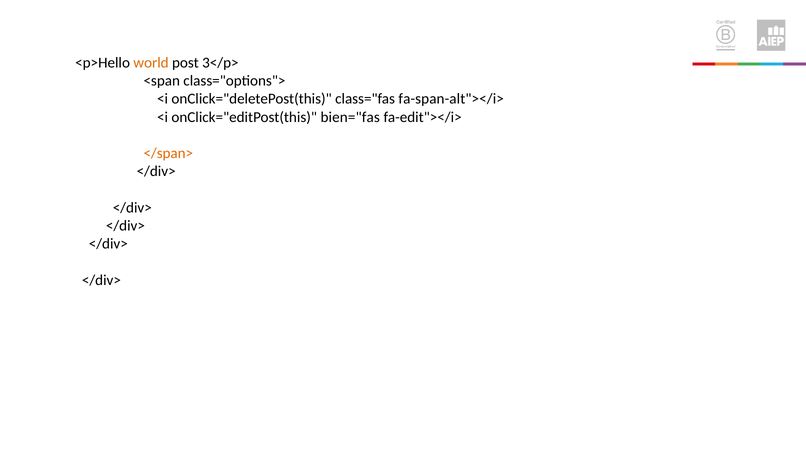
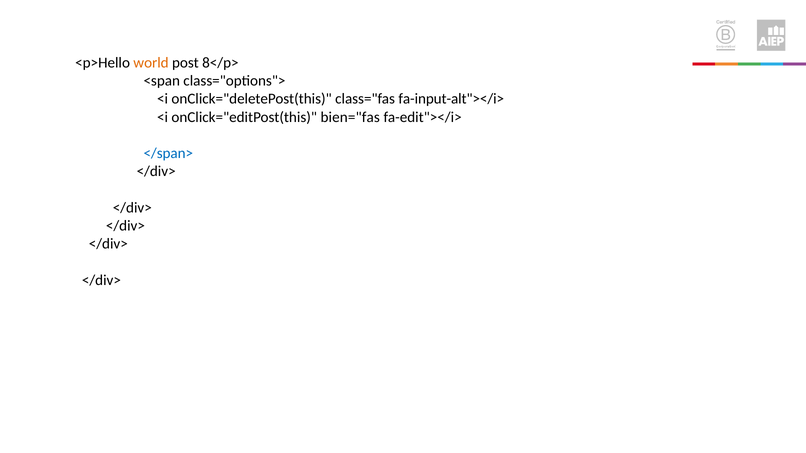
3</p>: 3</p> -> 8</p>
fa-span-alt"></i>: fa-span-alt"></i> -> fa-input-alt"></i>
</span> colour: orange -> blue
